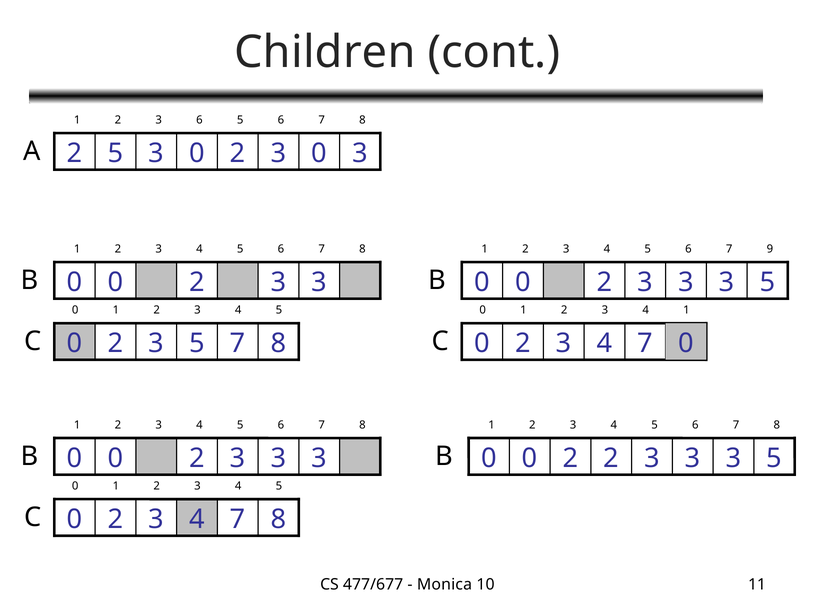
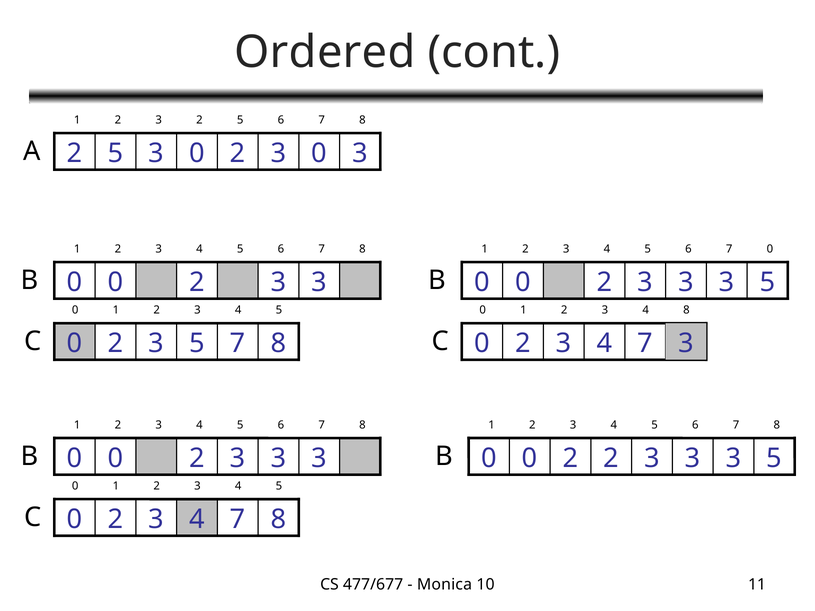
Children: Children -> Ordered
2 3 6: 6 -> 2
7 9: 9 -> 0
4 1: 1 -> 8
C 0: 0 -> 3
